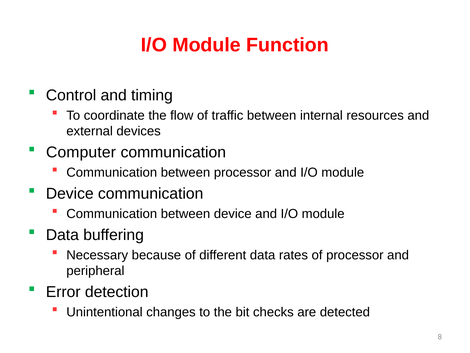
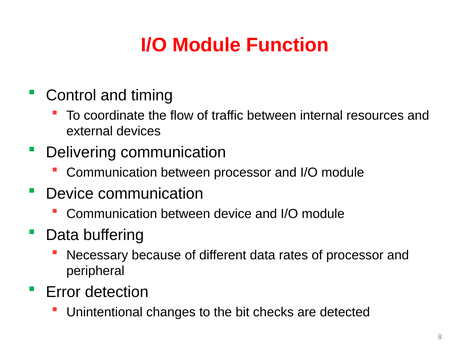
Computer: Computer -> Delivering
